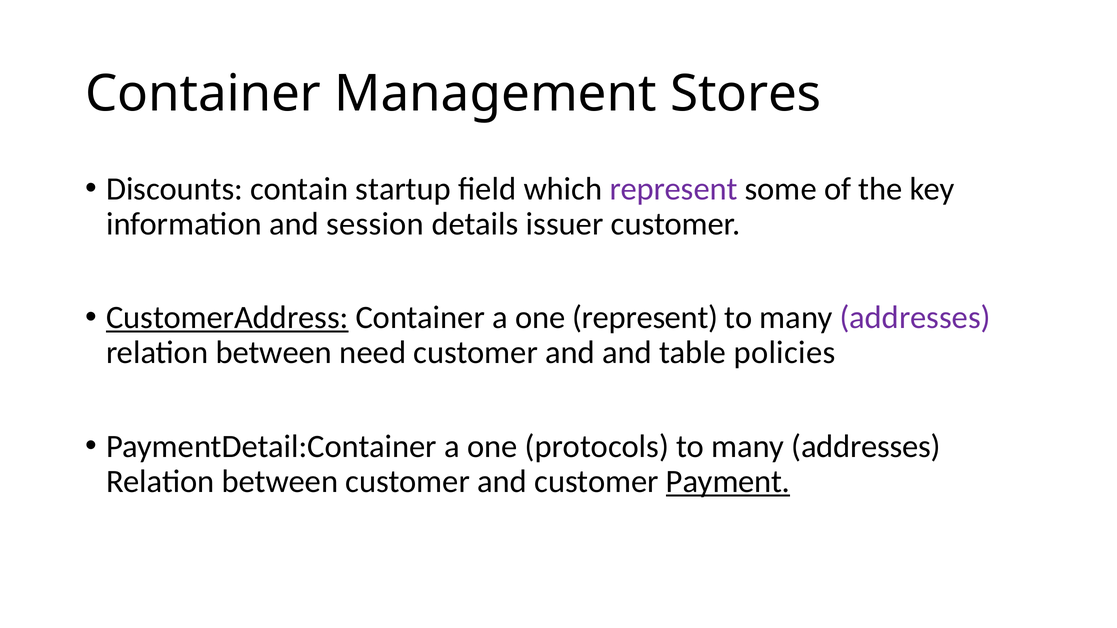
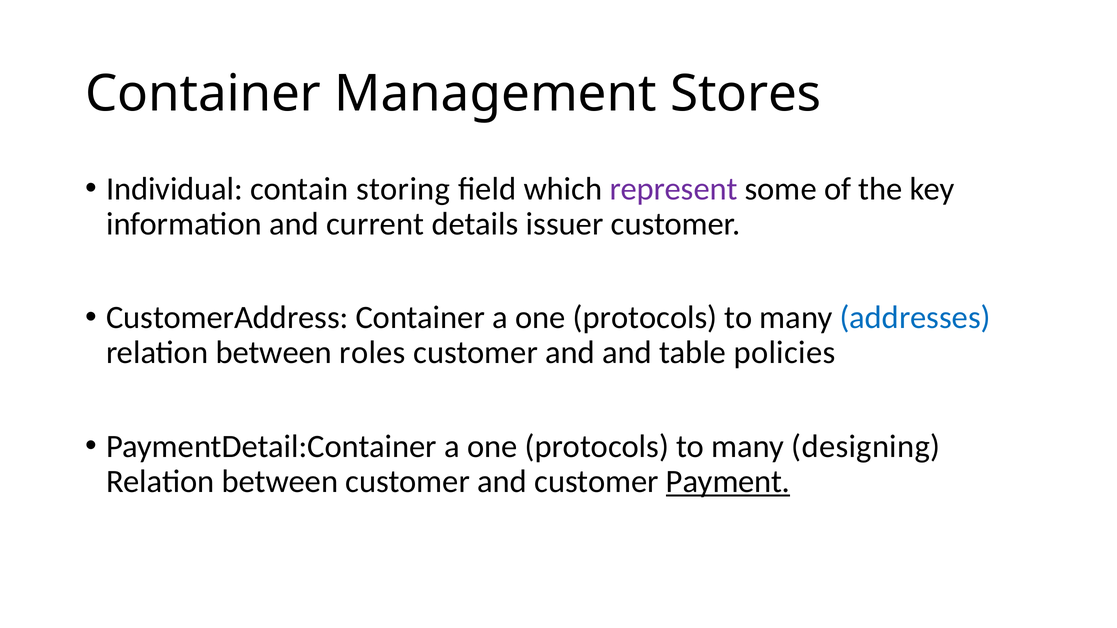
Discounts: Discounts -> Individual
startup: startup -> storing
session: session -> current
CustomerAddress underline: present -> none
Container a one represent: represent -> protocols
addresses at (915, 318) colour: purple -> blue
need: need -> roles
addresses at (866, 447): addresses -> designing
